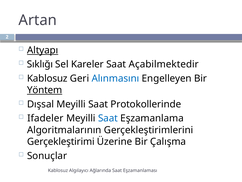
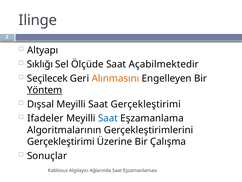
Artan: Artan -> Ilinge
Altyapı underline: present -> none
Kareler: Kareler -> Ölçüde
Kablosuz at (47, 78): Kablosuz -> Seçilecek
Alınmasını colour: blue -> orange
Saat Protokollerinde: Protokollerinde -> Gerçekleştirimi
